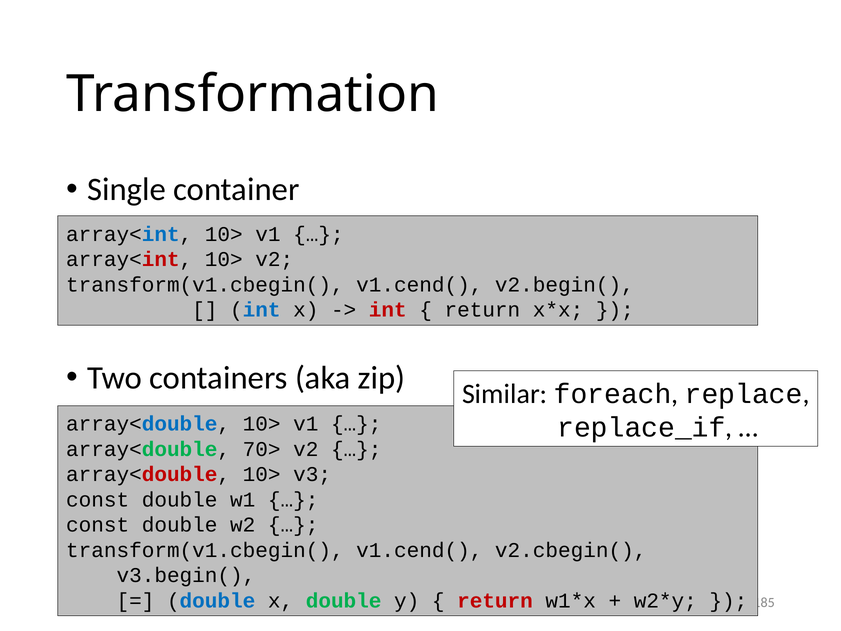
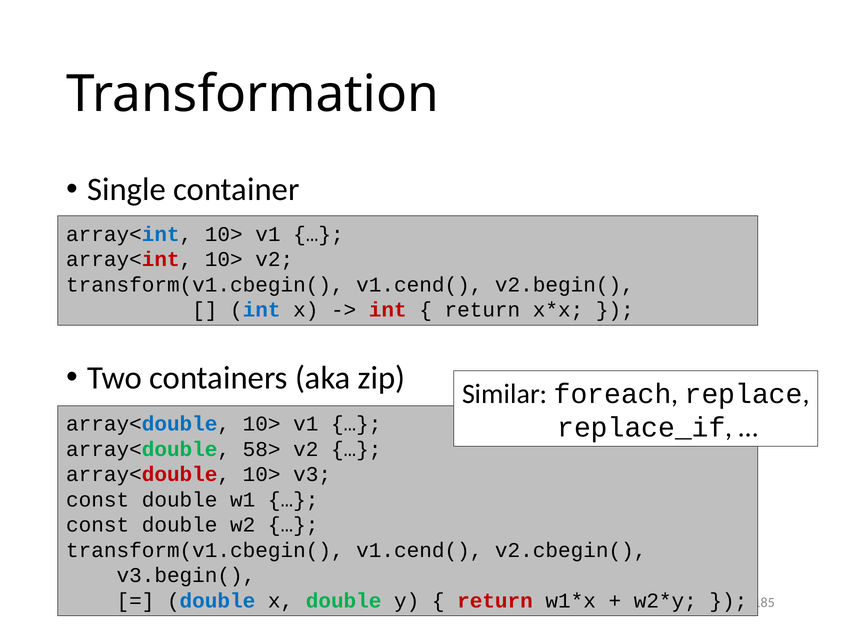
70>: 70> -> 58>
